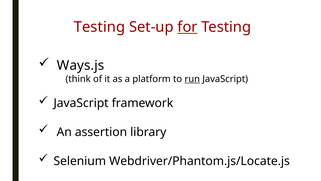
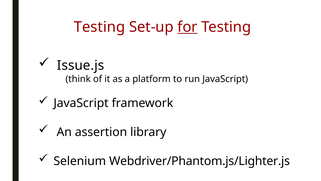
Ways.js: Ways.js -> Issue.js
run underline: present -> none
Webdriver/Phantom.js/Locate.js: Webdriver/Phantom.js/Locate.js -> Webdriver/Phantom.js/Lighter.js
